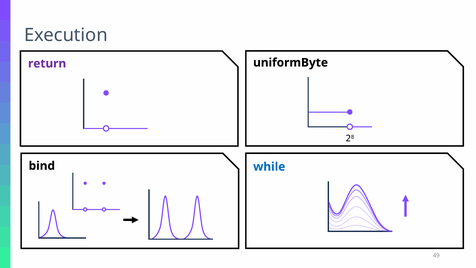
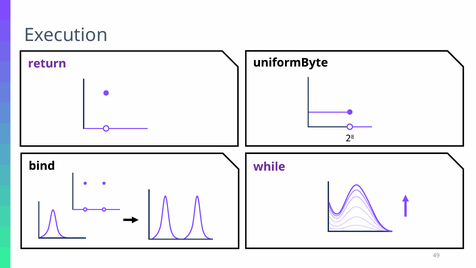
while colour: blue -> purple
